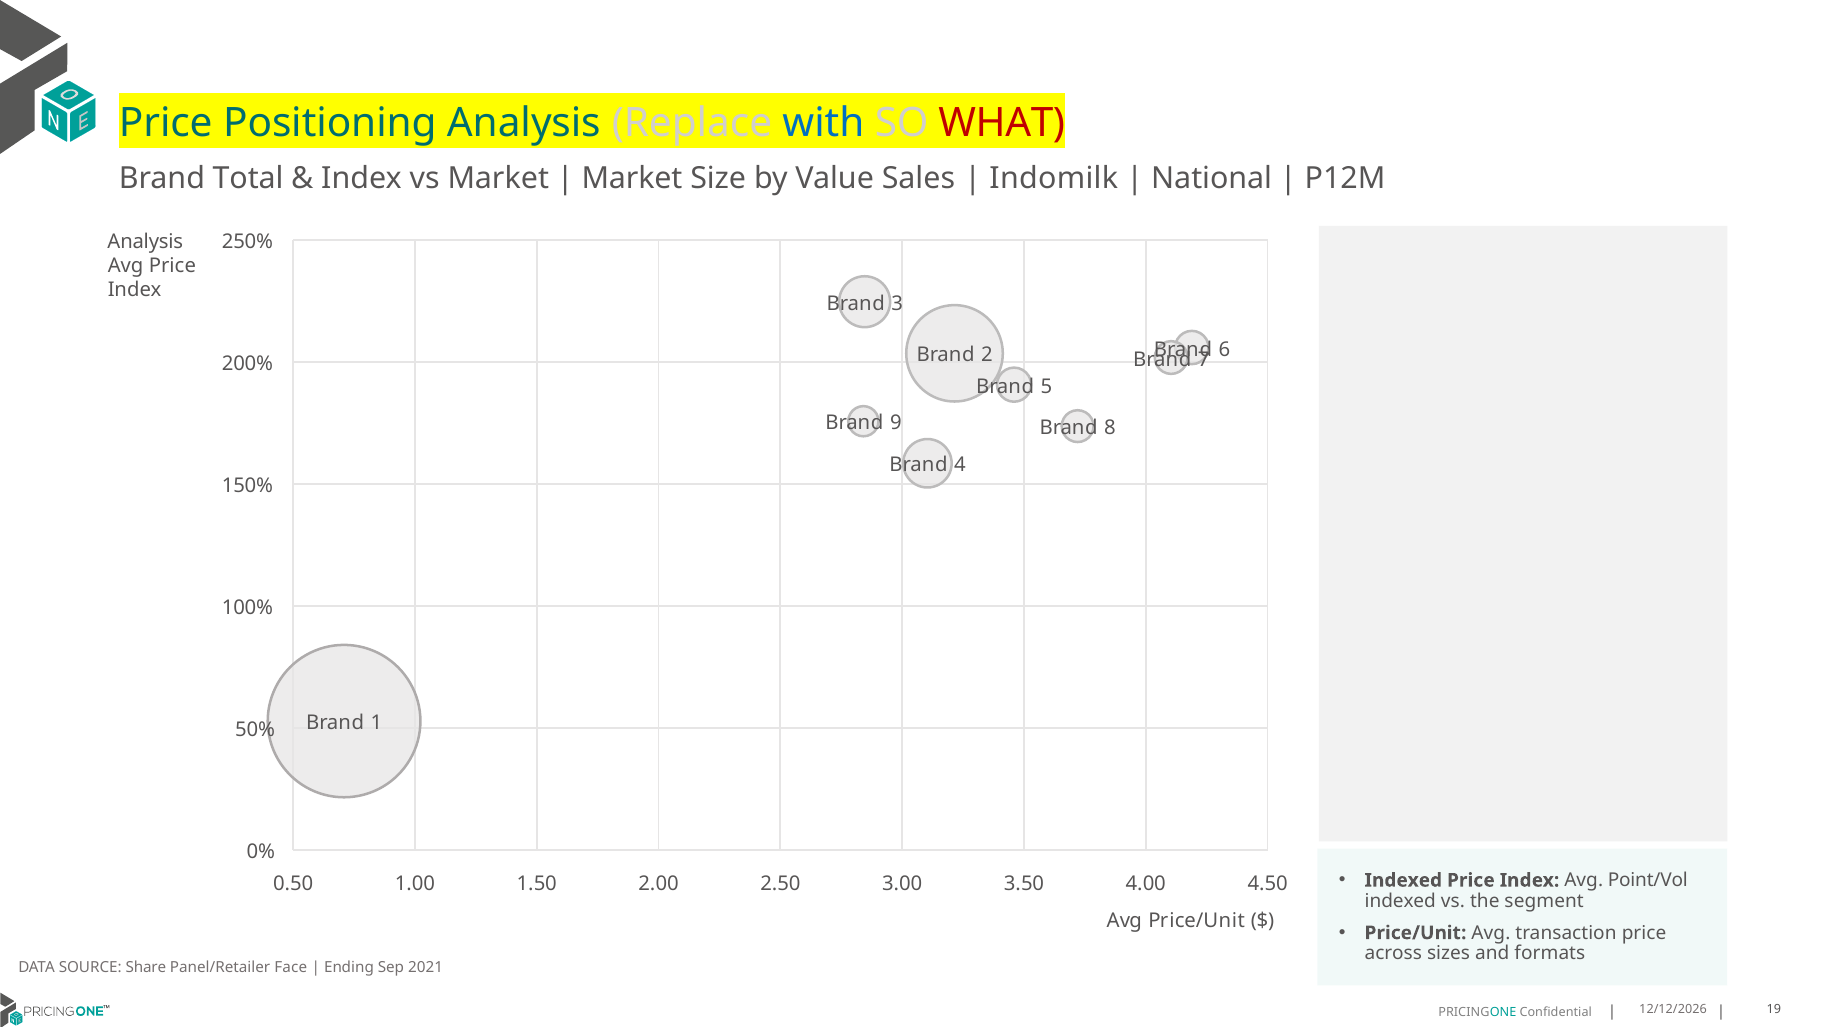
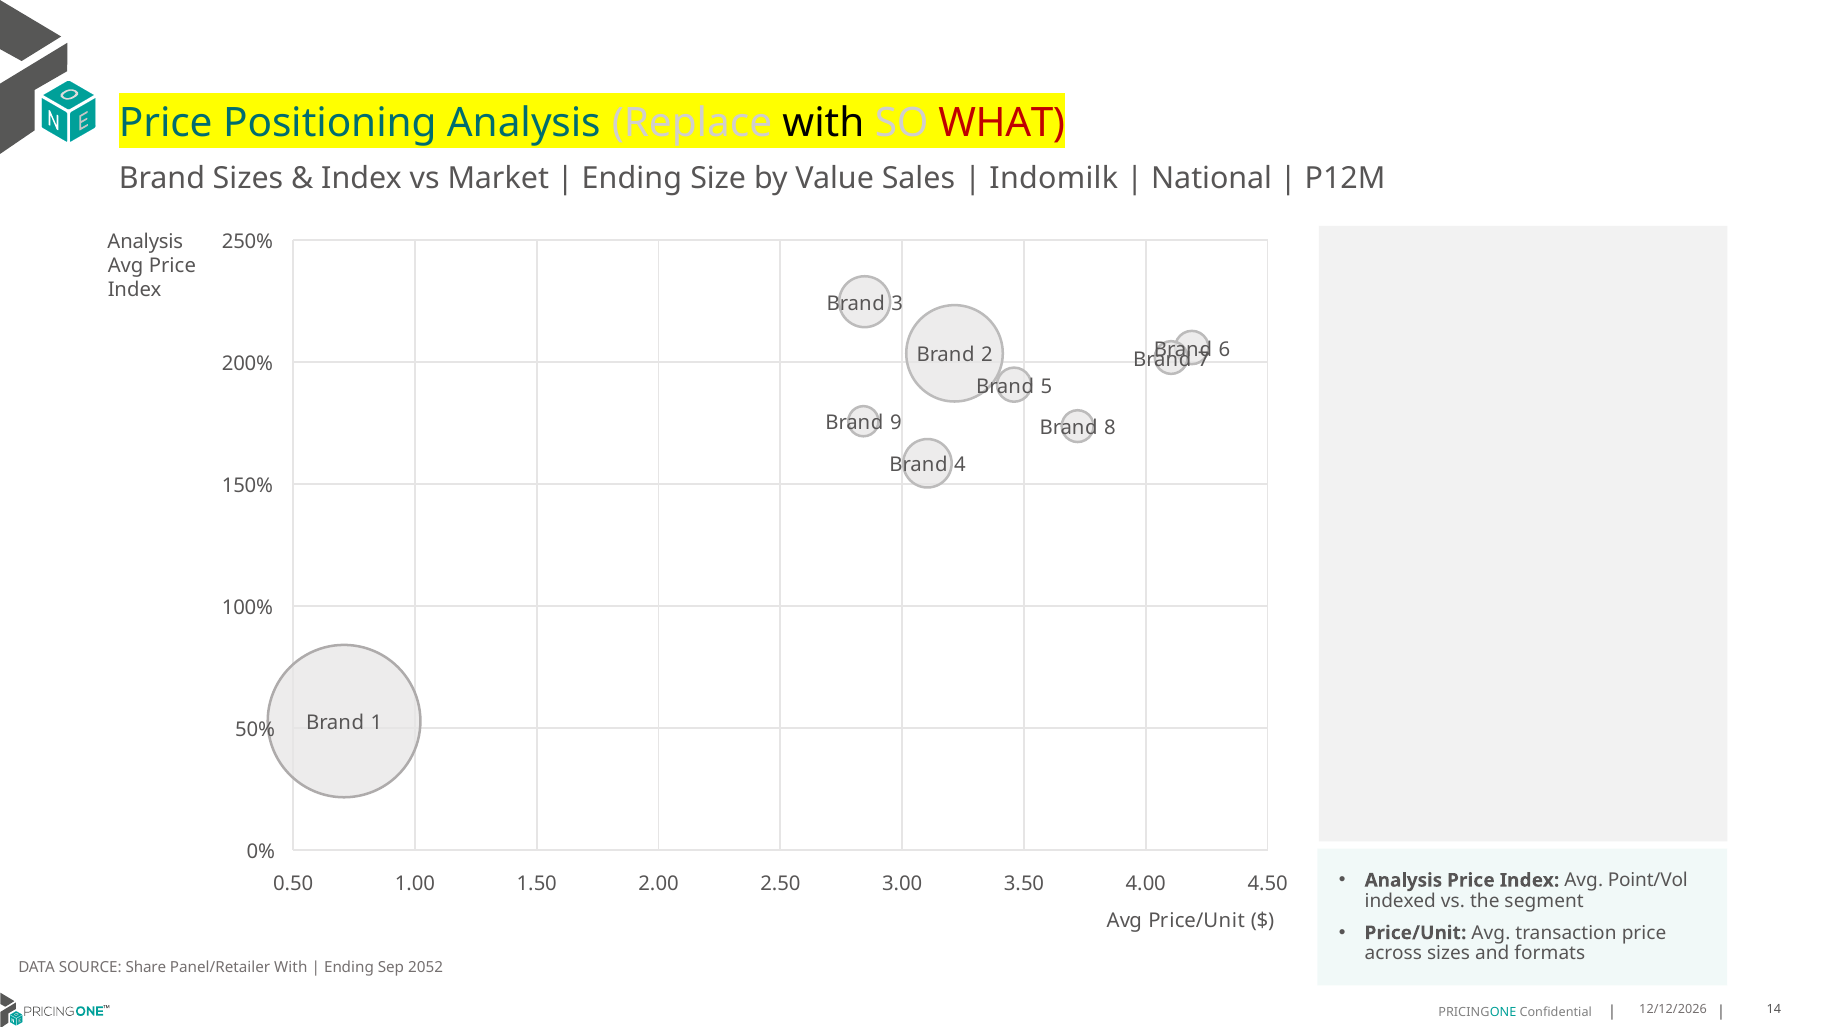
with at (823, 123) colour: blue -> black
Brand Total: Total -> Sizes
Market at (632, 178): Market -> Ending
Indexed at (1403, 880): Indexed -> Analysis
Panel/Retailer Face: Face -> With
2021: 2021 -> 2052
19: 19 -> 14
